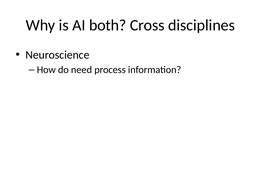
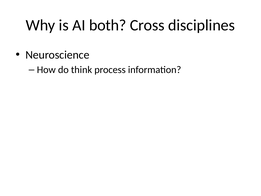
need: need -> think
